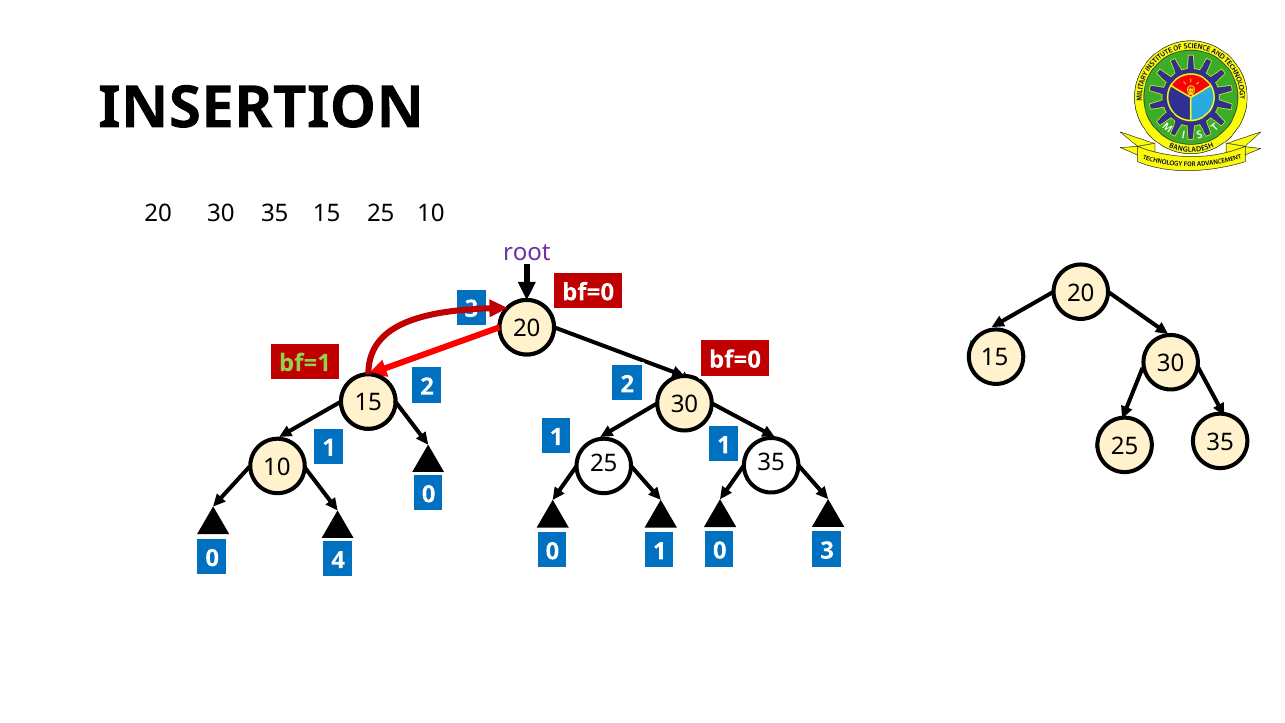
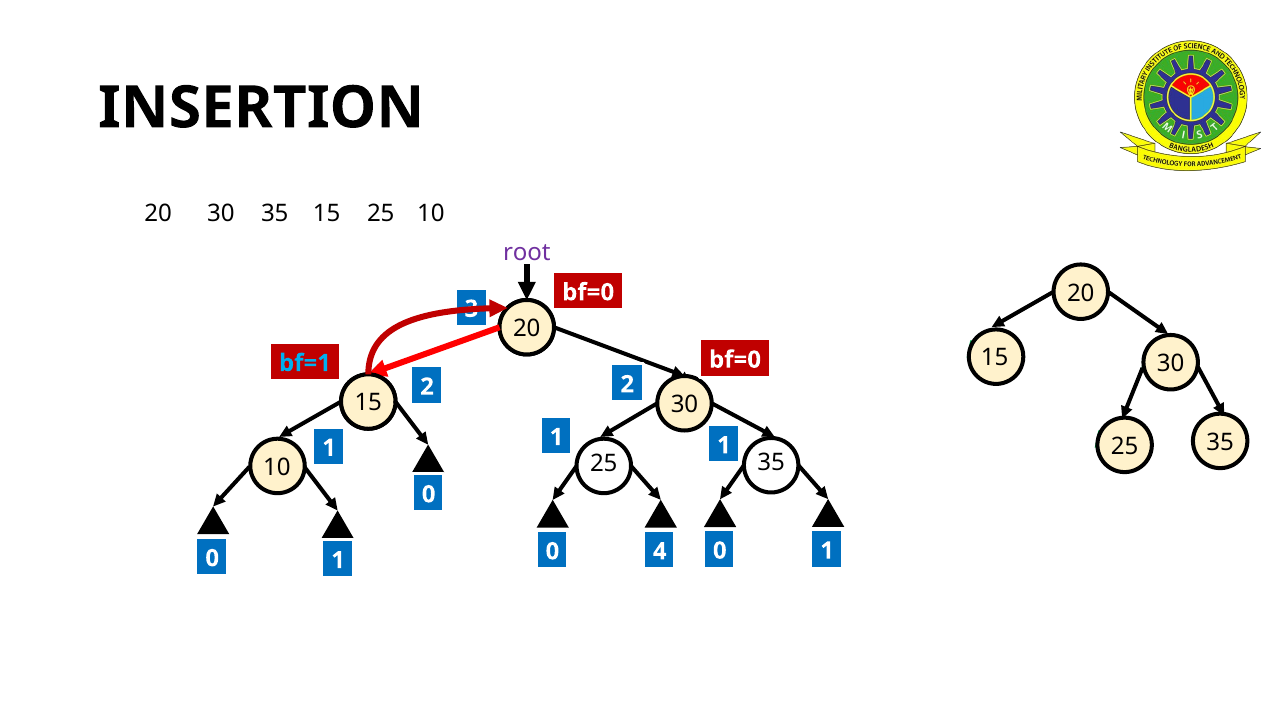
bf=1 colour: light green -> light blue
3 at (827, 551): 3 -> 1
1 at (660, 551): 1 -> 4
4 at (338, 560): 4 -> 1
